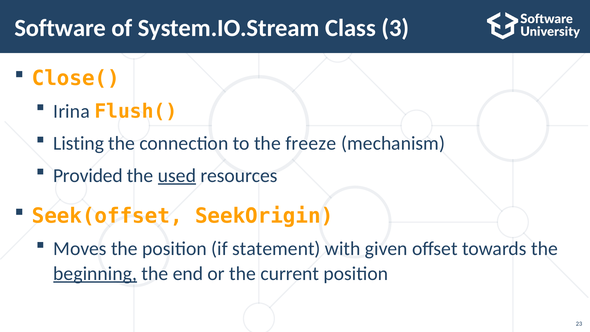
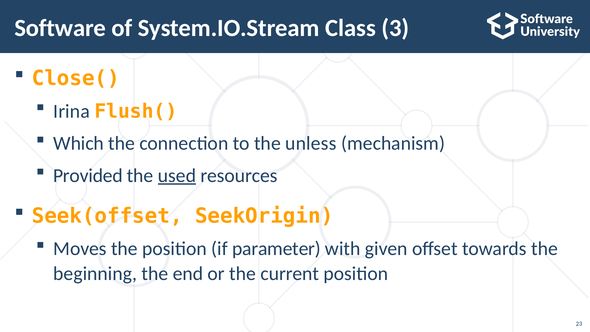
Listing: Listing -> Which
freeze: freeze -> unless
statement: statement -> parameter
beginning underline: present -> none
